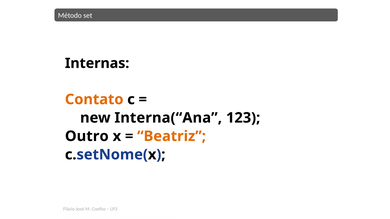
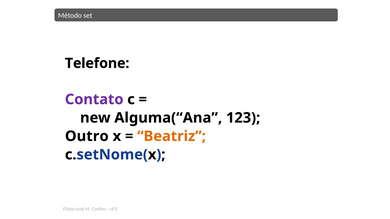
Internas: Internas -> Telefone
Contato colour: orange -> purple
Interna(“Ana: Interna(“Ana -> Alguma(“Ana
